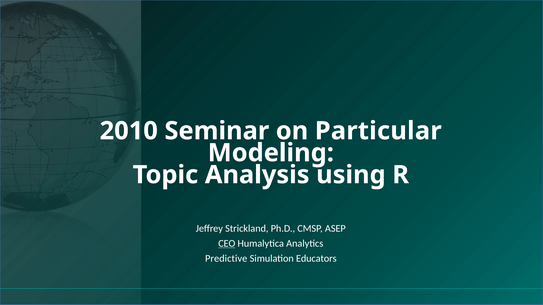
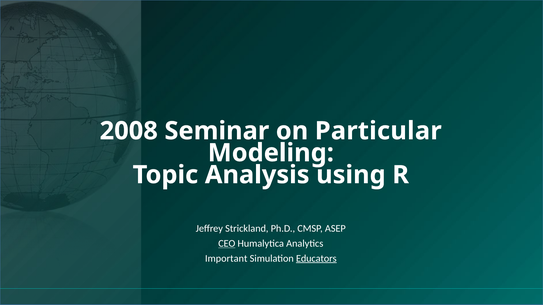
2010: 2010 -> 2008
Predictive: Predictive -> Important
Educators underline: none -> present
